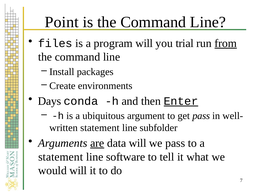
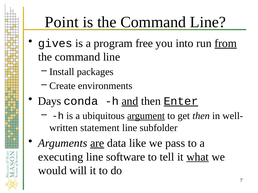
files: files -> gives
program will: will -> free
trial: trial -> into
and underline: none -> present
argument underline: none -> present
get pass: pass -> then
data will: will -> like
statement at (61, 157): statement -> executing
what underline: none -> present
